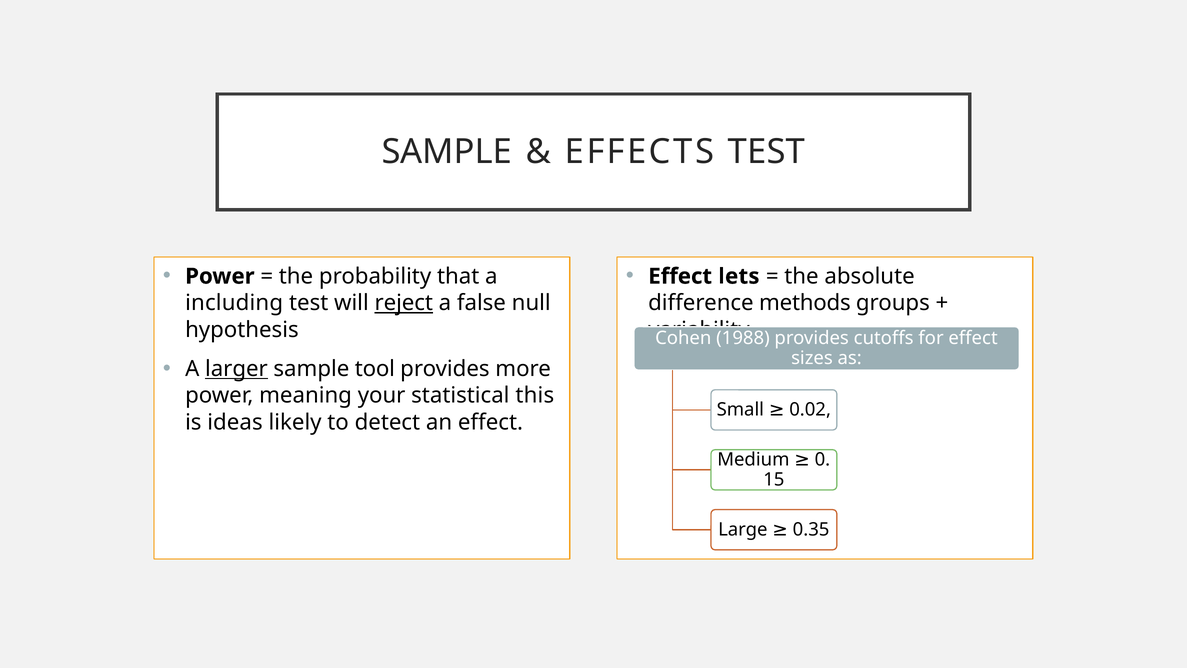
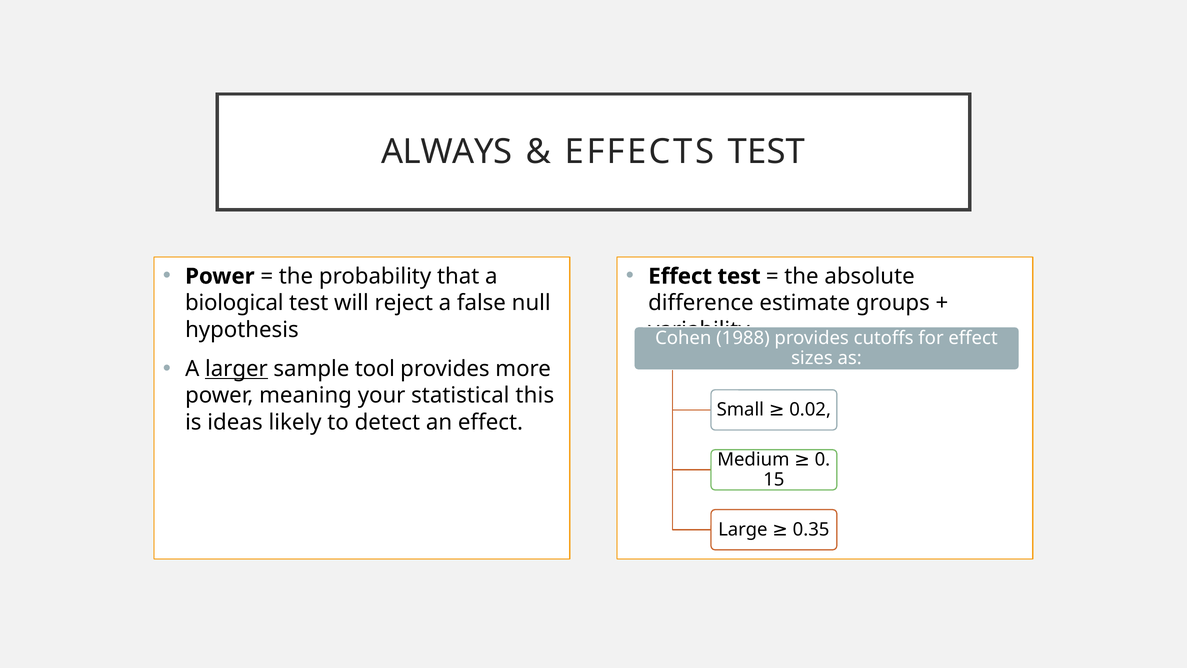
SAMPLE at (447, 152): SAMPLE -> ALWAYS
Effect lets: lets -> test
including: including -> biological
reject underline: present -> none
methods: methods -> estimate
